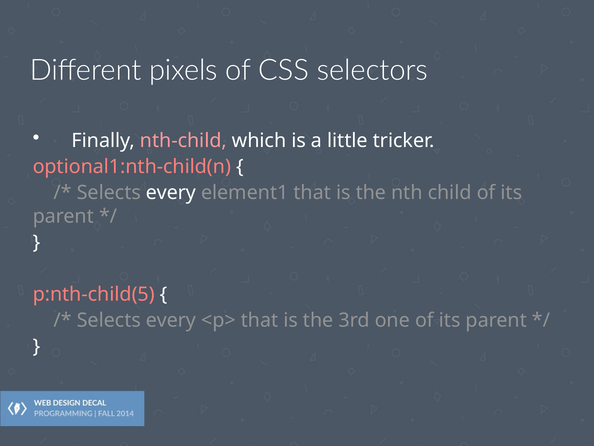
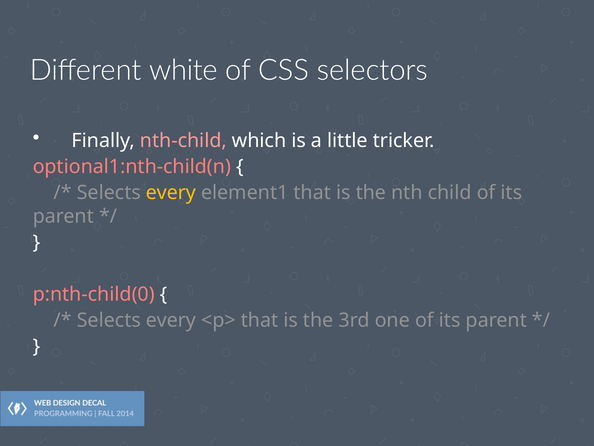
pixels: pixels -> white
every at (171, 193) colour: white -> yellow
p:nth-child(5: p:nth-child(5 -> p:nth-child(0
